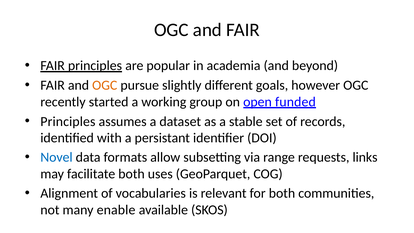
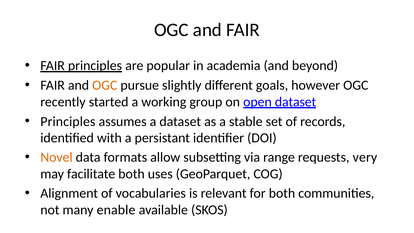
open funded: funded -> dataset
Novel colour: blue -> orange
links: links -> very
